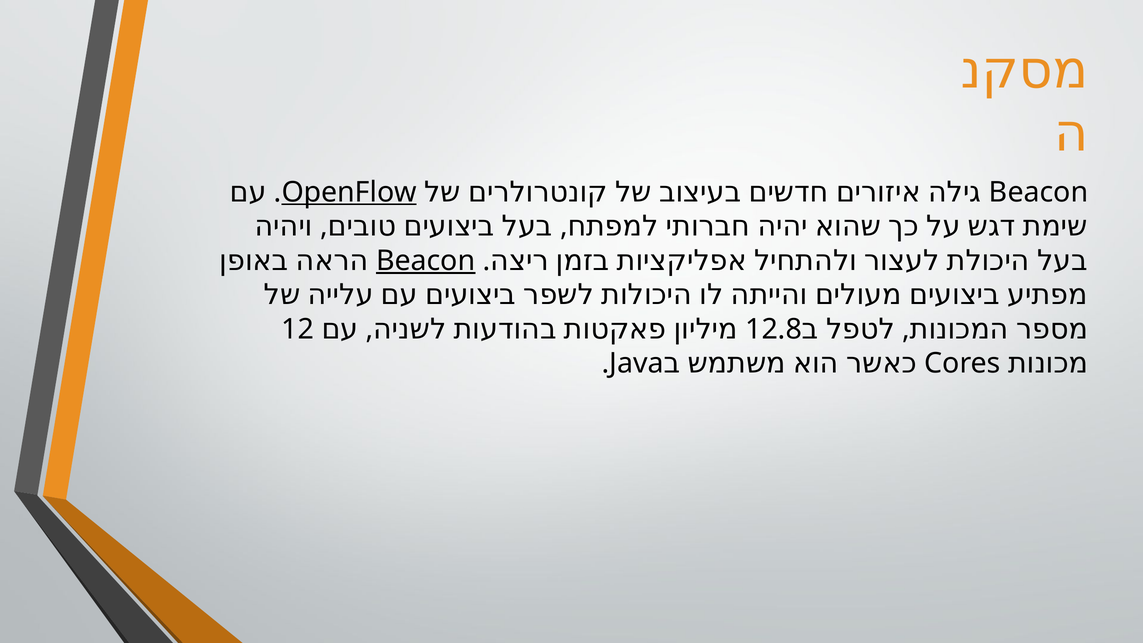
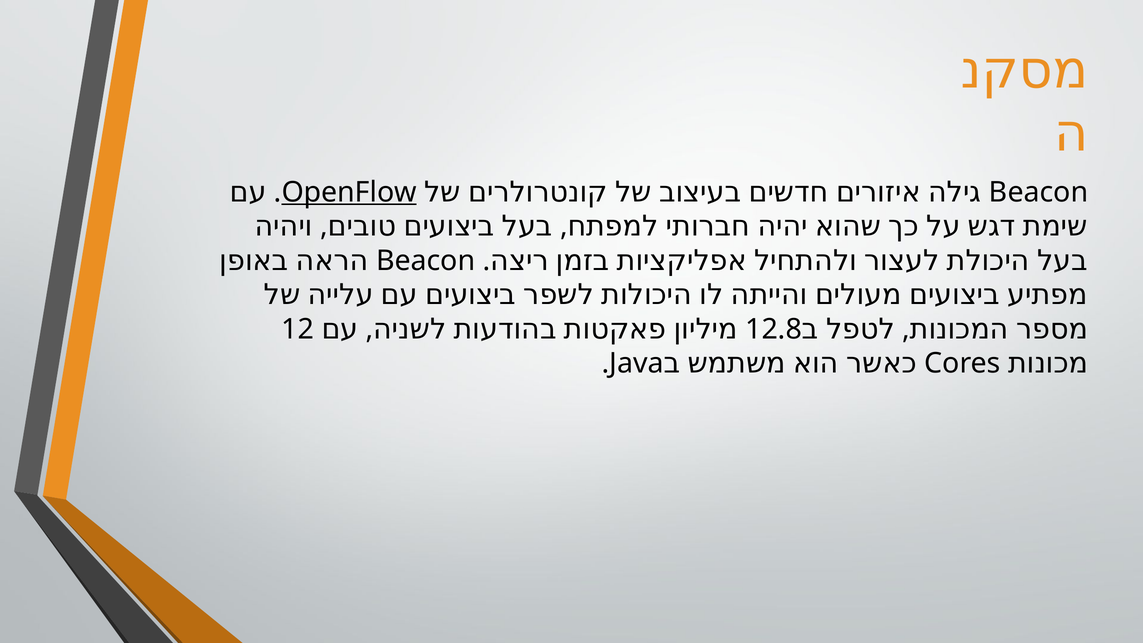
Beacon at (426, 261) underline: present -> none
